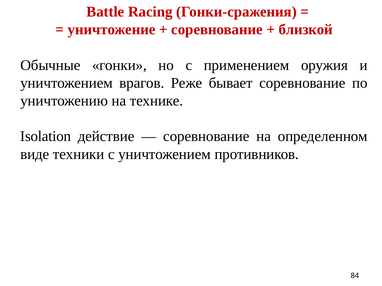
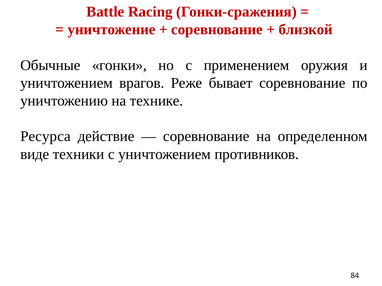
Isolation: Isolation -> Ресурса
